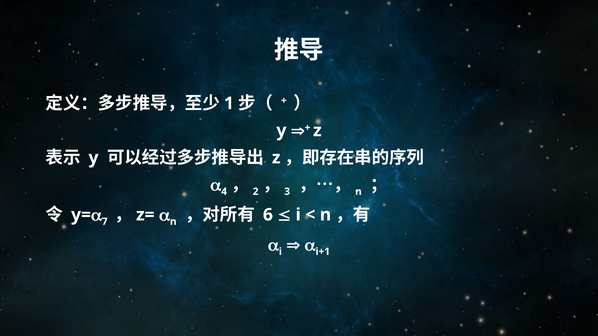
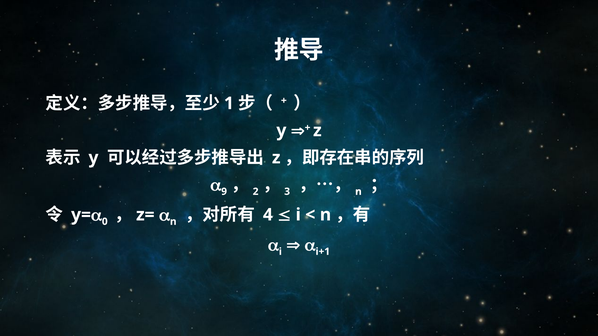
4: 4 -> 9
7: 7 -> 0
6: 6 -> 4
